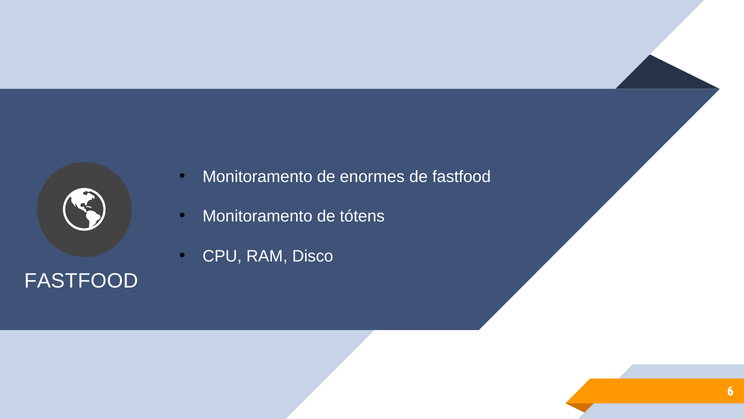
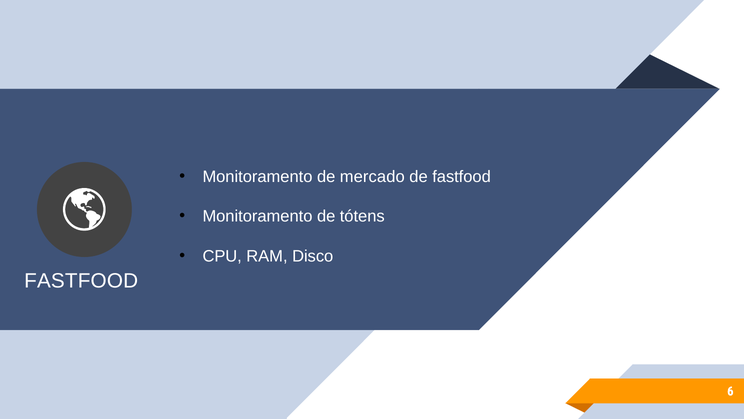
enormes: enormes -> mercado
